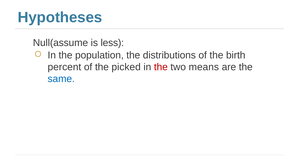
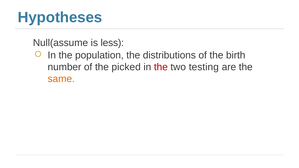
percent: percent -> number
means: means -> testing
same colour: blue -> orange
